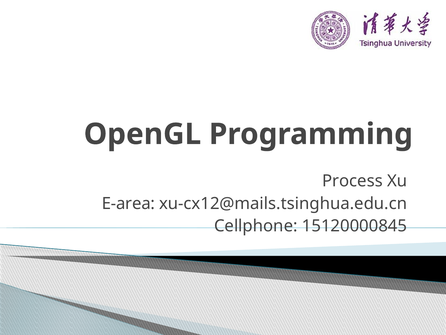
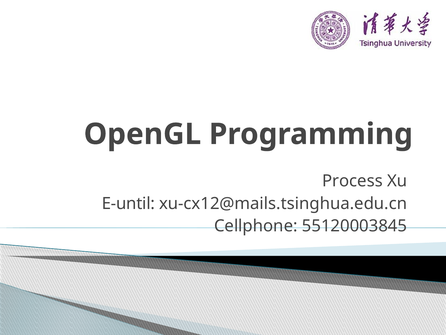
E-area: E-area -> E-until
15120000845: 15120000845 -> 55120003845
